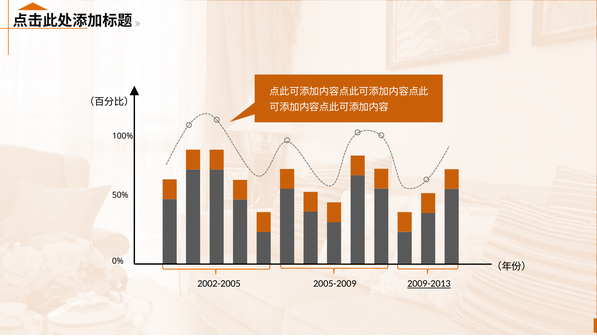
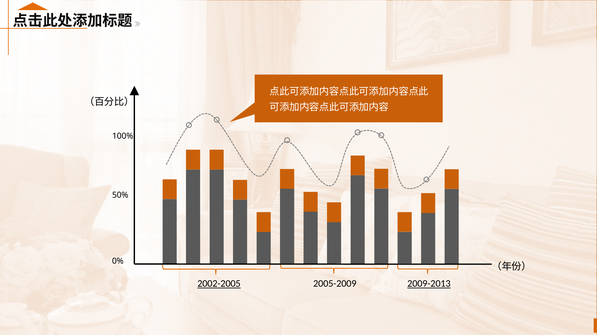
2002-2005 underline: none -> present
